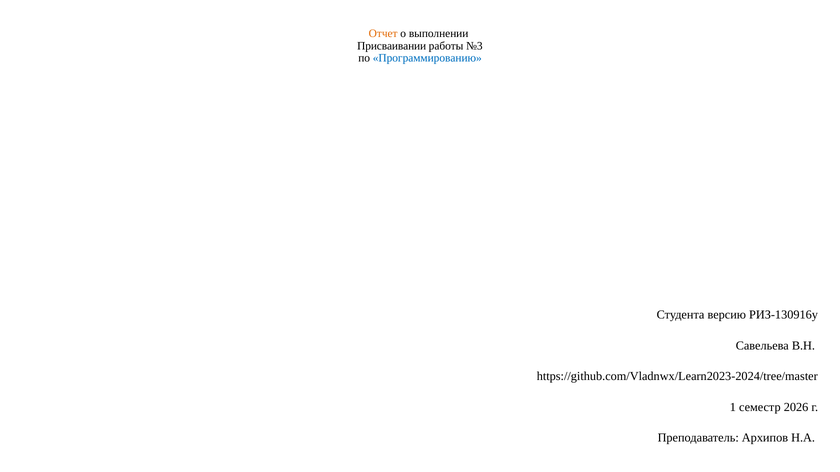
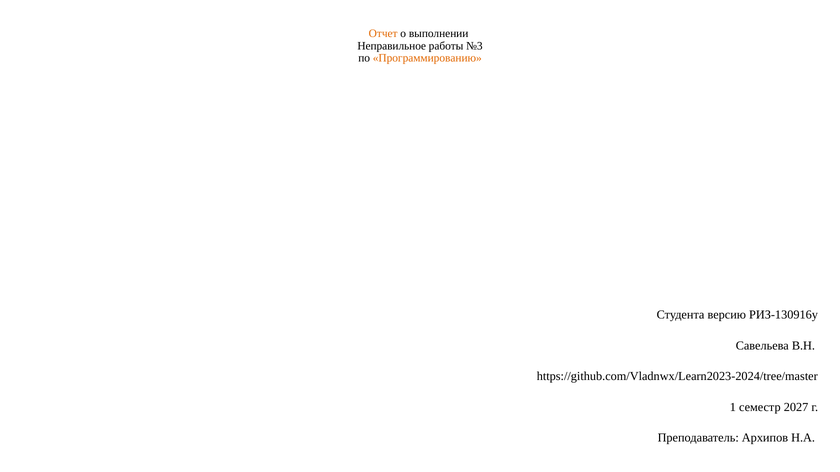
Присваивании: Присваивании -> Неправильное
Программированию colour: blue -> orange
2026: 2026 -> 2027
